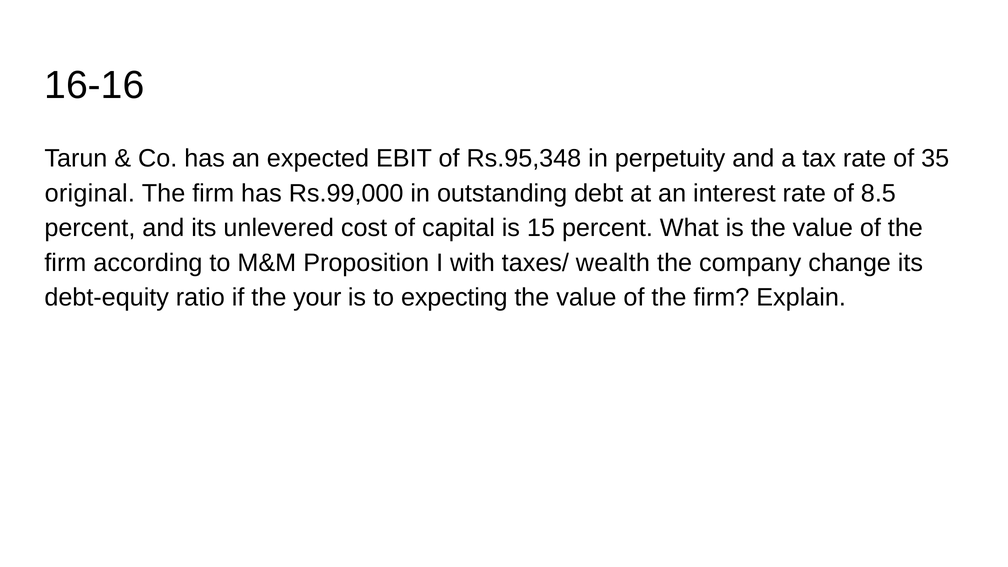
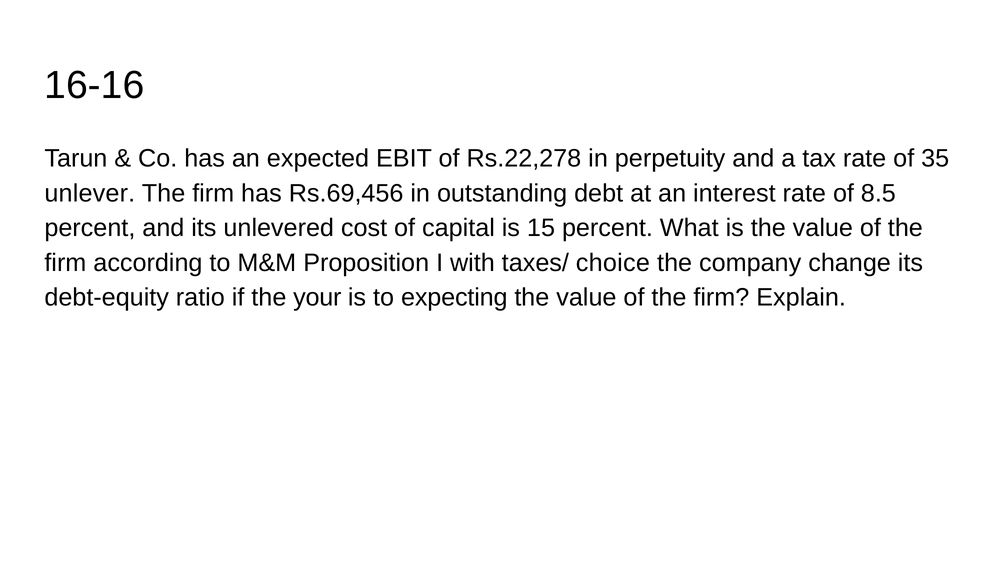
Rs.95,348: Rs.95,348 -> Rs.22,278
original: original -> unlever
Rs.99,000: Rs.99,000 -> Rs.69,456
wealth: wealth -> choice
